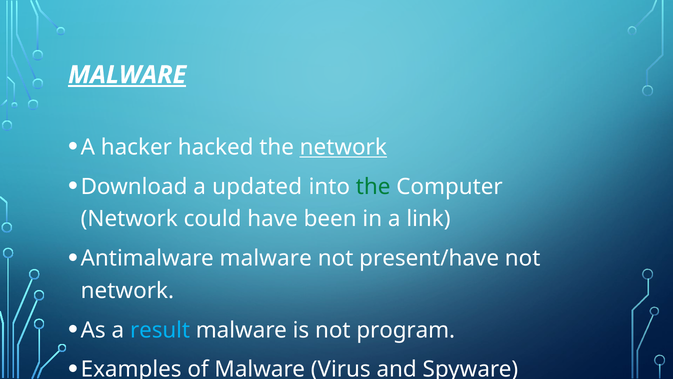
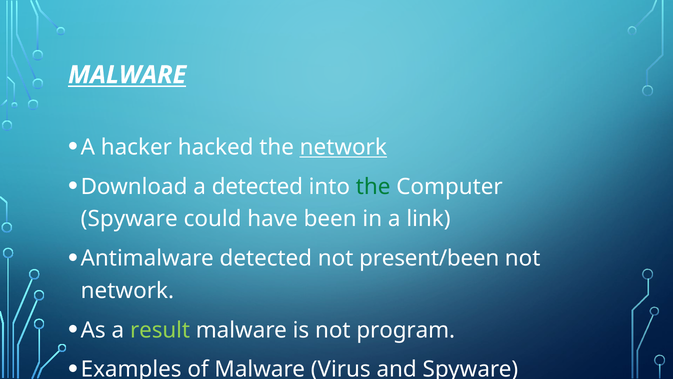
MALWARE at (127, 75) underline: present -> none
a updated: updated -> detected
Network at (129, 219): Network -> Spyware
Antimalware malware: malware -> detected
present/have: present/have -> present/been
result colour: light blue -> light green
